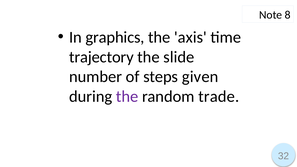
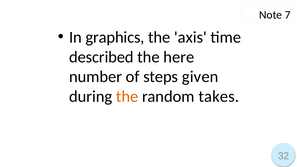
8: 8 -> 7
trajectory: trajectory -> described
slide: slide -> here
the at (127, 97) colour: purple -> orange
trade: trade -> takes
